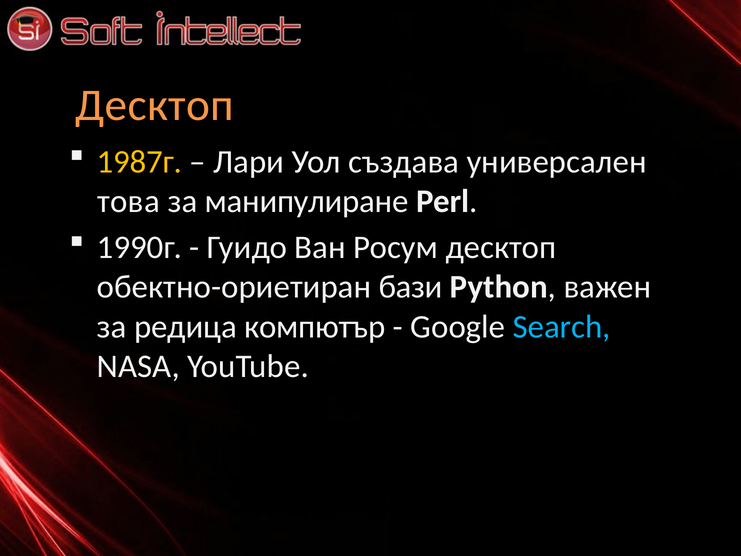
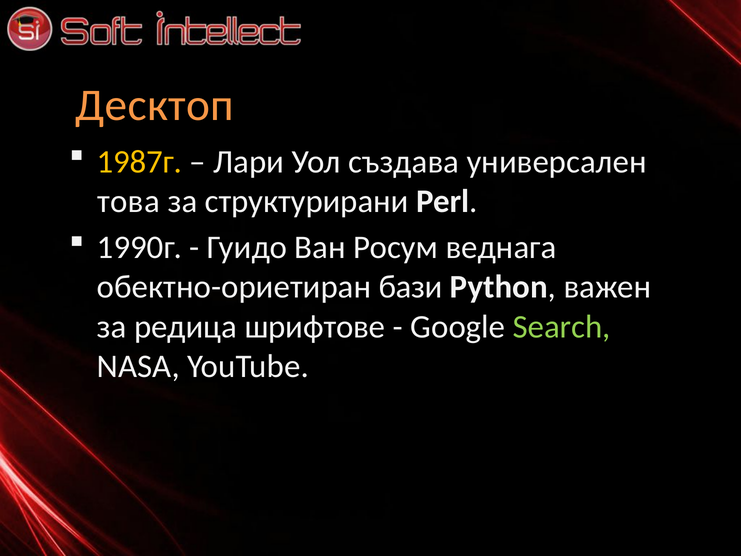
манипулиране: манипулиране -> структурирани
Росум десктоп: десктоп -> веднага
компютър: компютър -> шрифтове
Search colour: light blue -> light green
